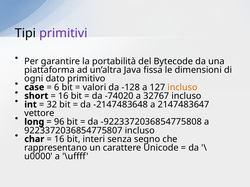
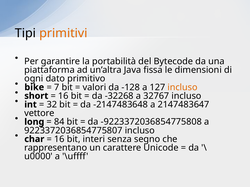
primitivi colour: purple -> orange
case: case -> bike
6: 6 -> 7
-74020: -74020 -> -32268
96: 96 -> 84
